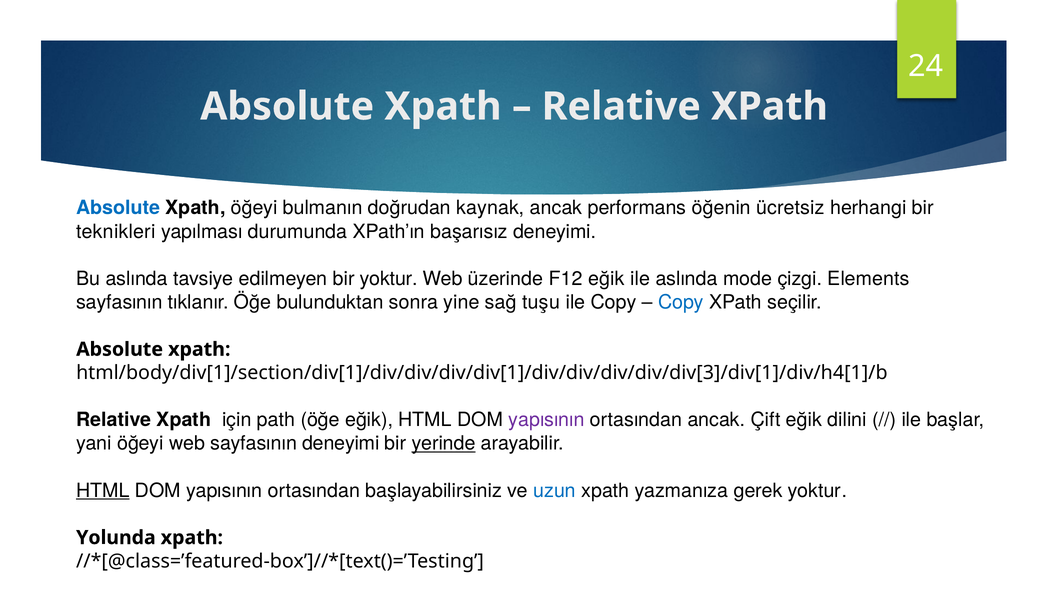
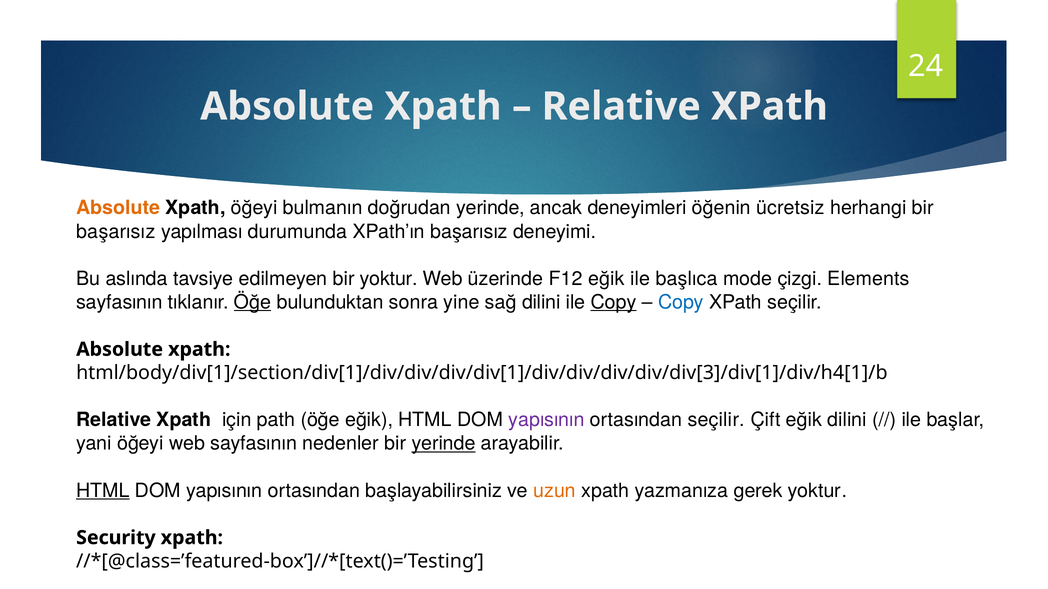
Absolute at (118, 208) colour: blue -> orange
doğrudan kaynak: kaynak -> yerinde
performans: performans -> deneyimleri
teknikleri at (116, 232): teknikleri -> başarısız
ile aslında: aslında -> başlıca
Öğe at (253, 302) underline: none -> present
sağ tuşu: tuşu -> dilini
Copy at (614, 302) underline: none -> present
ortasından ancak: ancak -> seçilir
sayfasının deneyimi: deneyimi -> nedenler
uzun colour: blue -> orange
Yolunda: Yolunda -> Security
